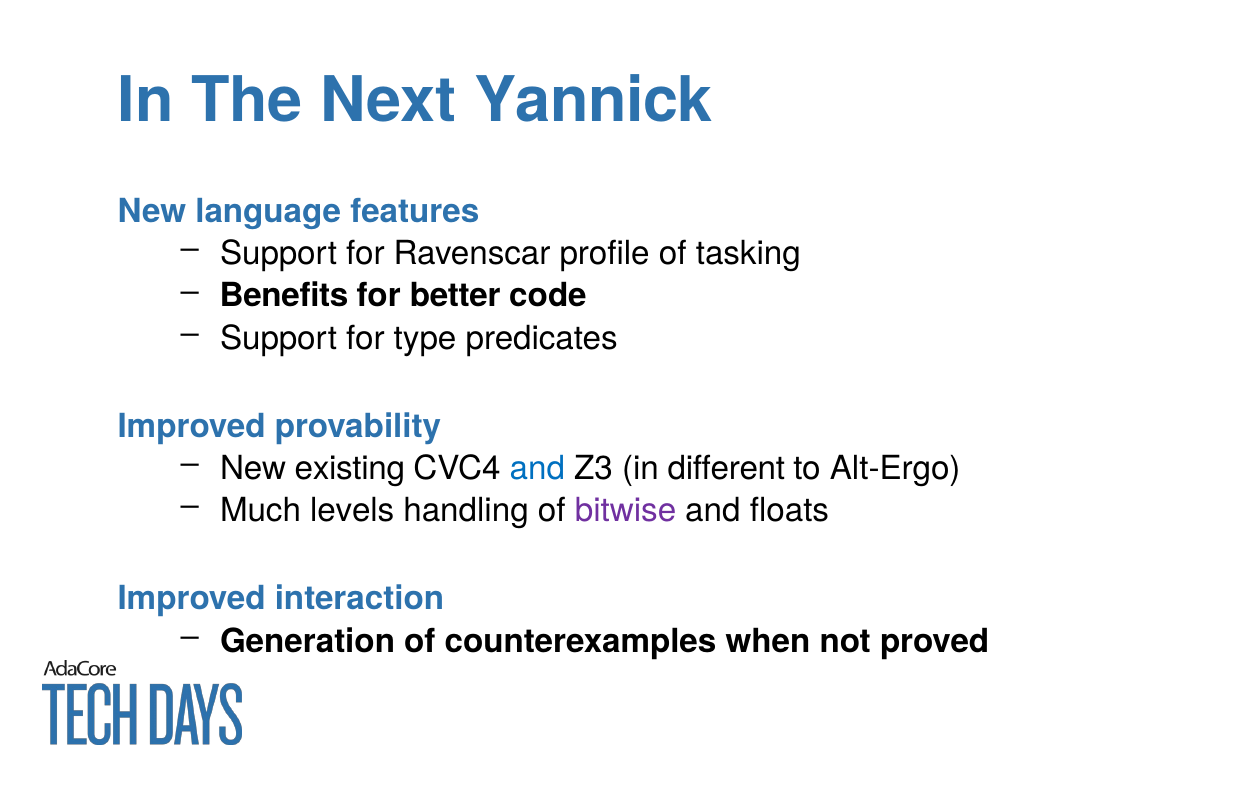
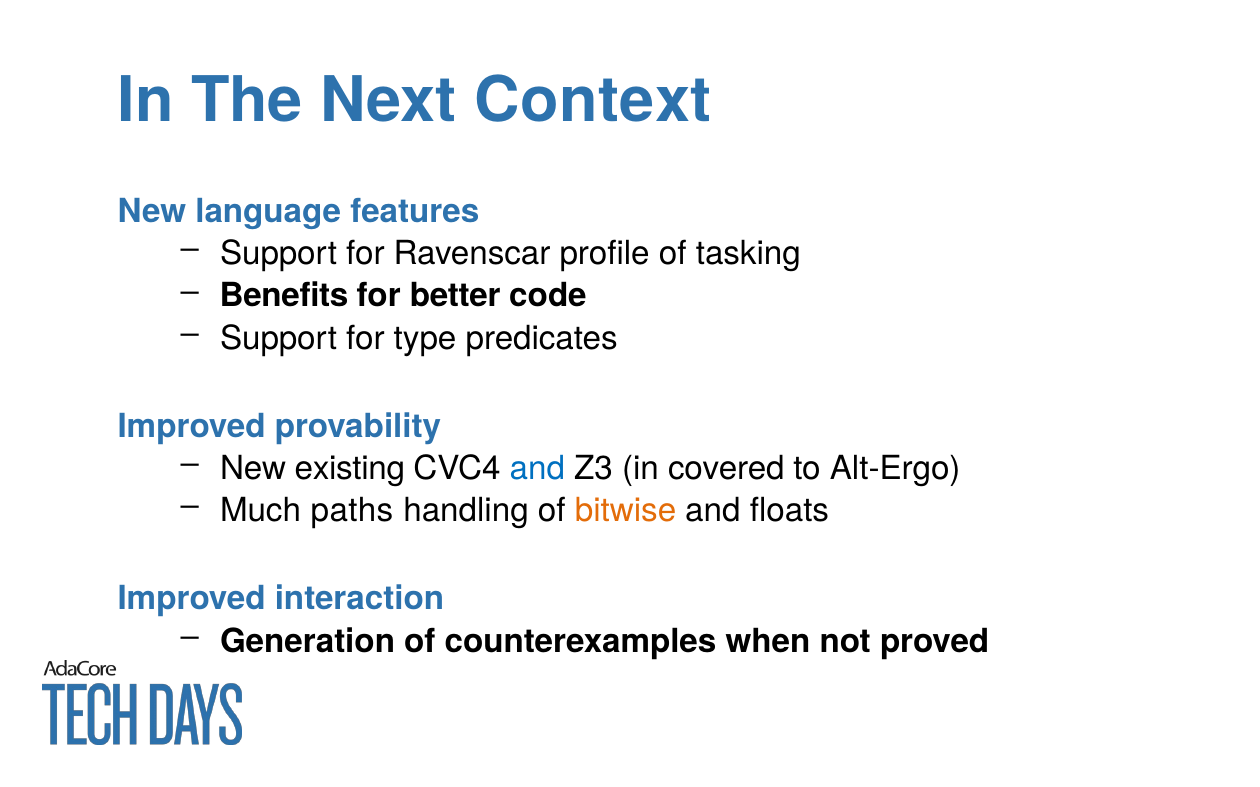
Yannick: Yannick -> Context
different: different -> covered
levels: levels -> paths
bitwise colour: purple -> orange
